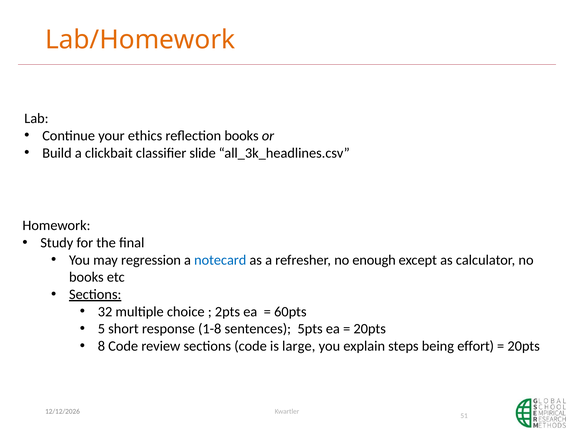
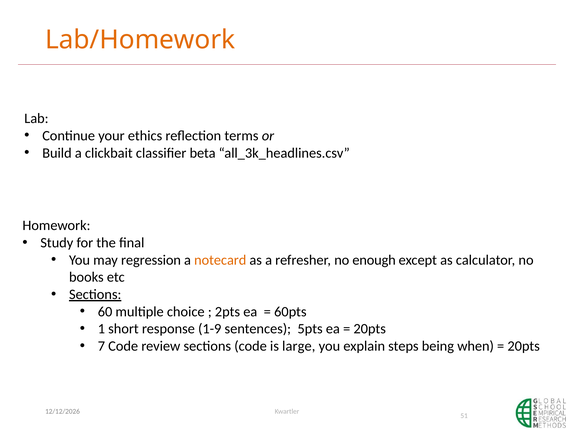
reflection books: books -> terms
slide: slide -> beta
notecard colour: blue -> orange
32: 32 -> 60
5: 5 -> 1
1-8: 1-8 -> 1-9
8: 8 -> 7
effort: effort -> when
